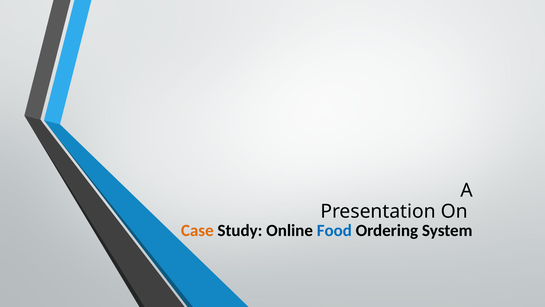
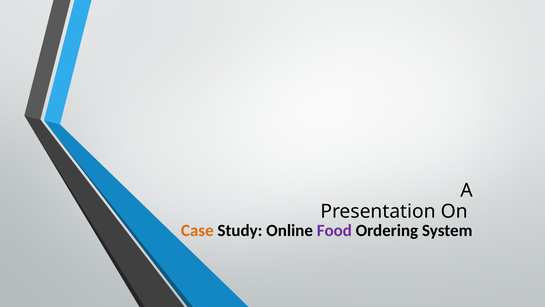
Food colour: blue -> purple
